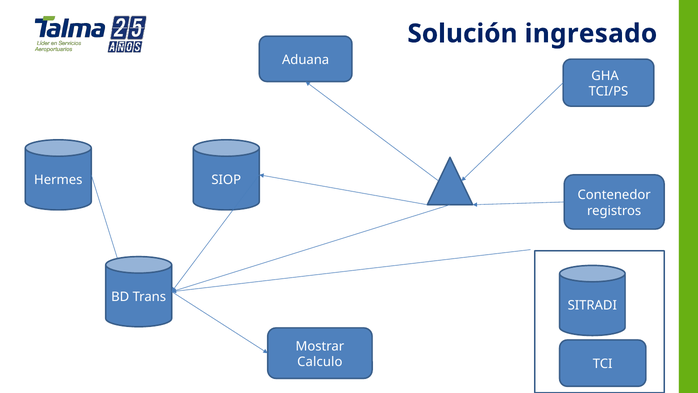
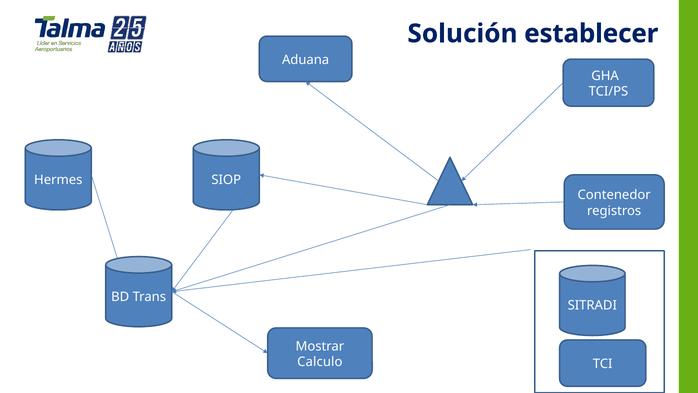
ingresado: ingresado -> establecer
